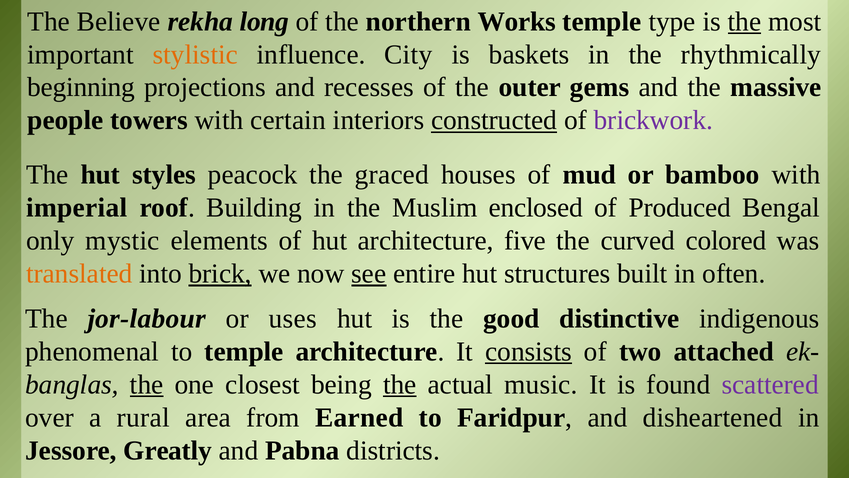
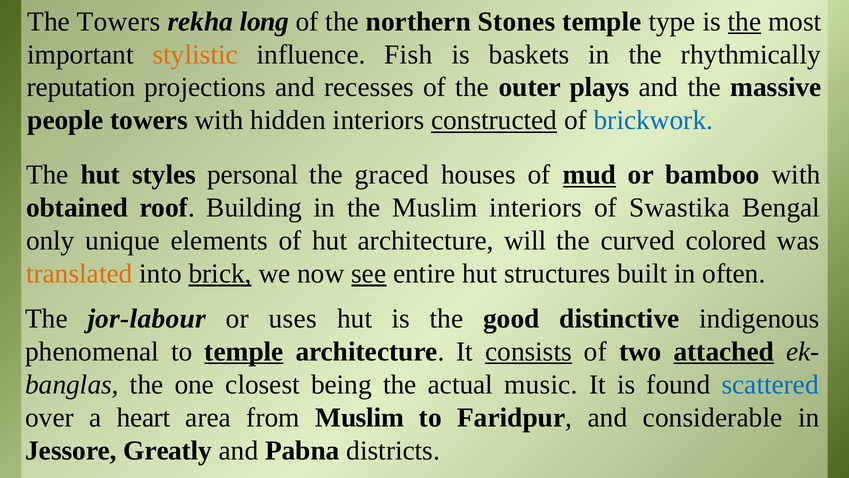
The Believe: Believe -> Towers
Works: Works -> Stones
City: City -> Fish
beginning: beginning -> reputation
gems: gems -> plays
certain: certain -> hidden
brickwork colour: purple -> blue
peacock: peacock -> personal
mud underline: none -> present
imperial: imperial -> obtained
Muslim enclosed: enclosed -> interiors
Produced: Produced -> Swastika
mystic: mystic -> unique
five: five -> will
temple at (244, 351) underline: none -> present
attached underline: none -> present
the at (147, 384) underline: present -> none
the at (400, 384) underline: present -> none
scattered colour: purple -> blue
rural: rural -> heart
from Earned: Earned -> Muslim
disheartened: disheartened -> considerable
